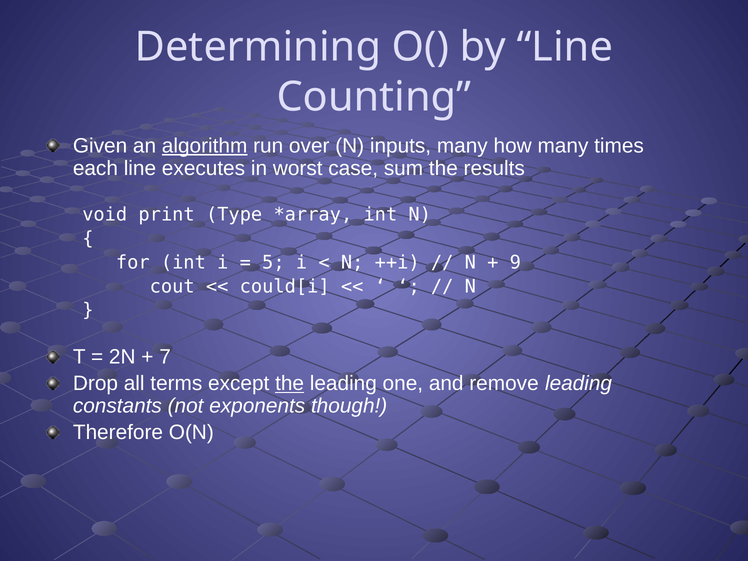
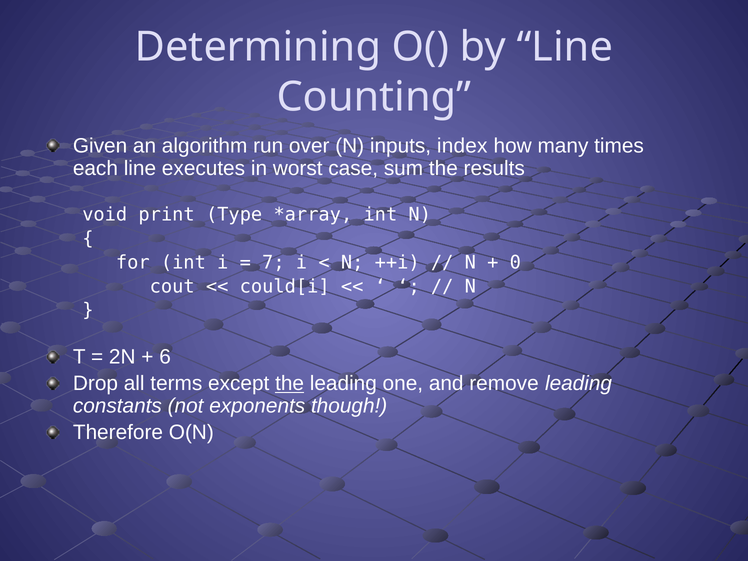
algorithm underline: present -> none
inputs many: many -> index
5: 5 -> 7
9: 9 -> 0
7: 7 -> 6
